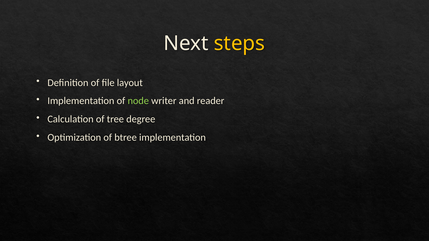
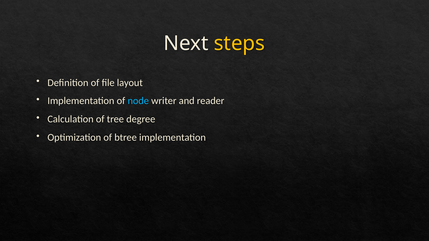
node colour: light green -> light blue
